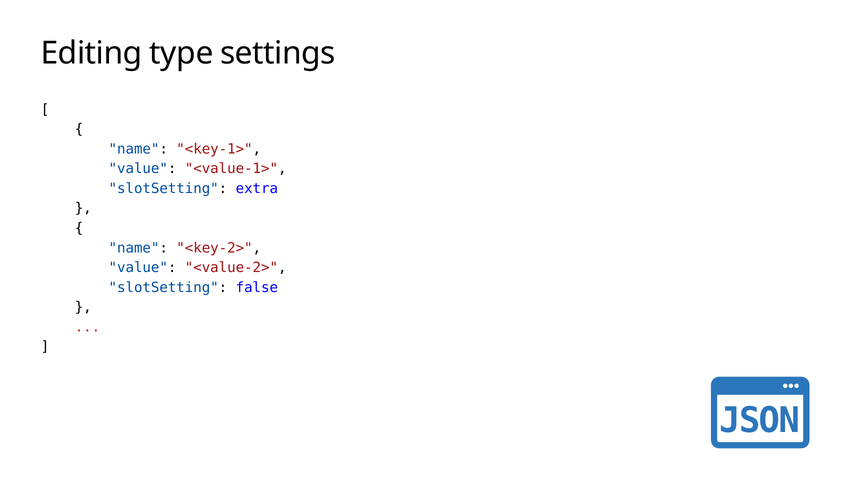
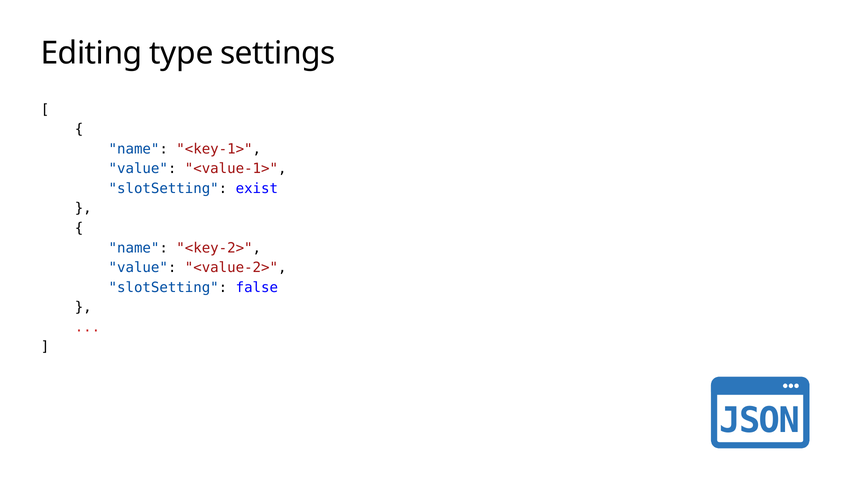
extra: extra -> exist
